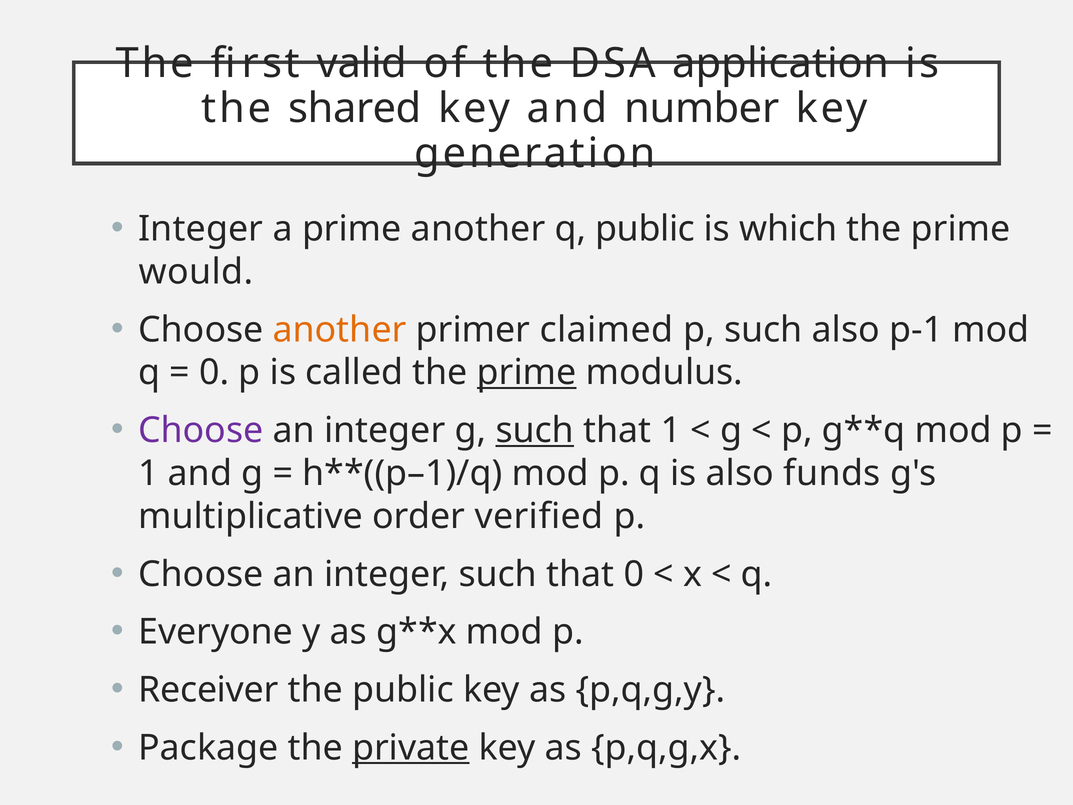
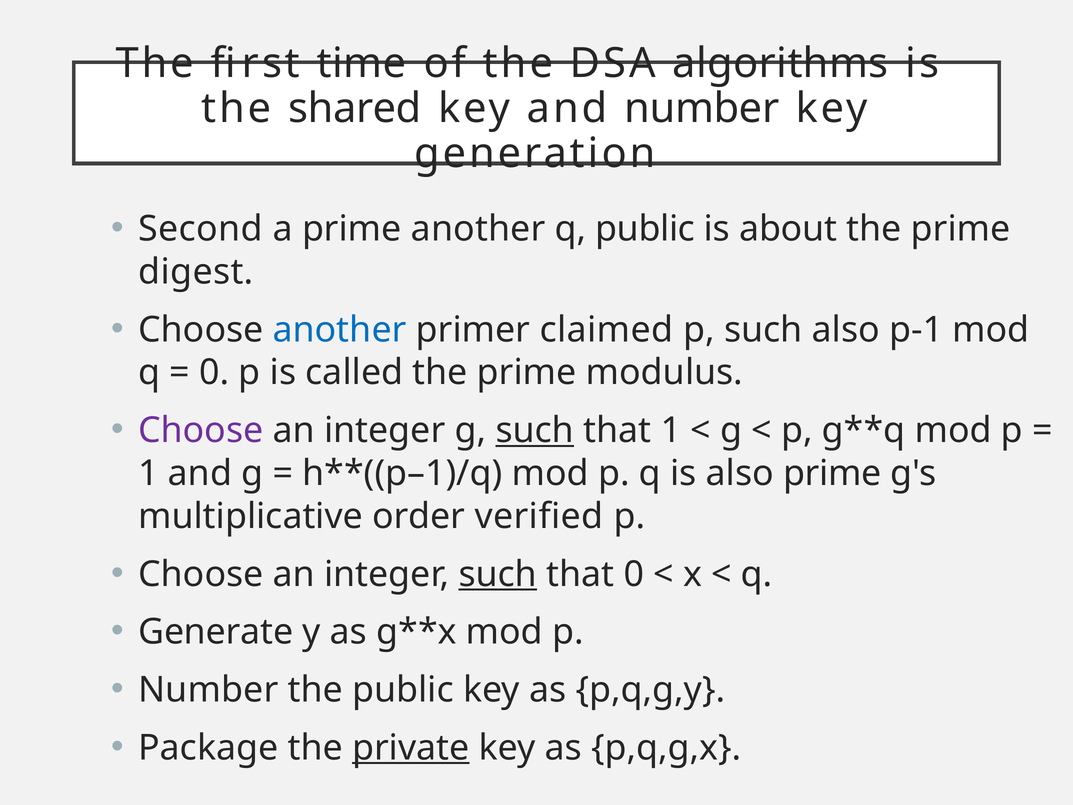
valid: valid -> time
application: application -> algorithms
Integer at (201, 229): Integer -> Second
which: which -> about
would: would -> digest
another at (340, 330) colour: orange -> blue
prime at (527, 373) underline: present -> none
also funds: funds -> prime
such at (498, 574) underline: none -> present
Everyone: Everyone -> Generate
Receiver at (208, 690): Receiver -> Number
